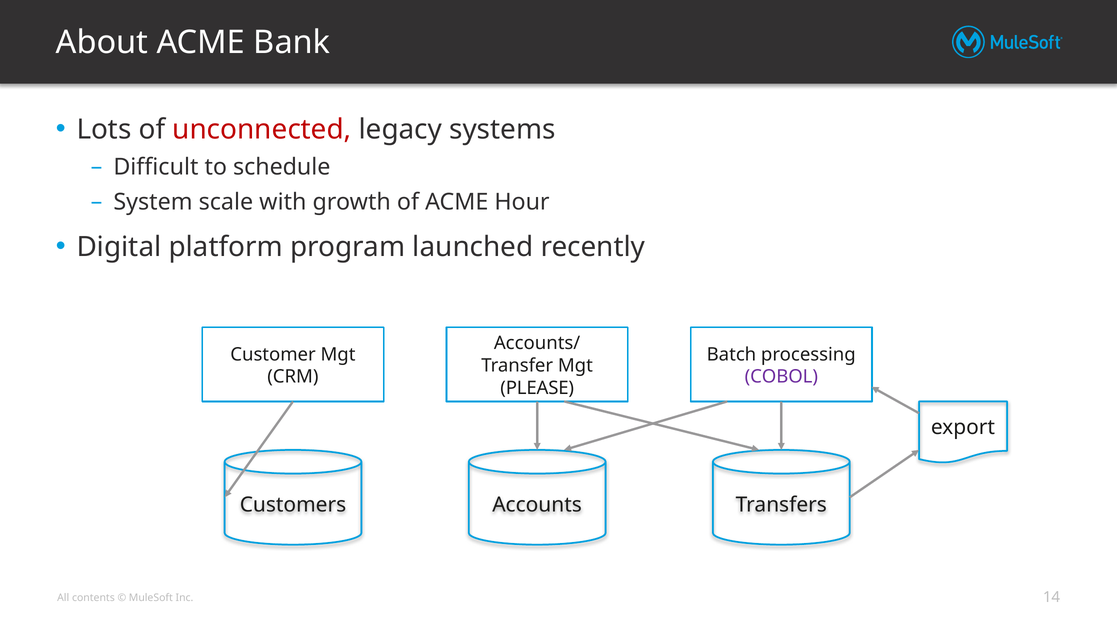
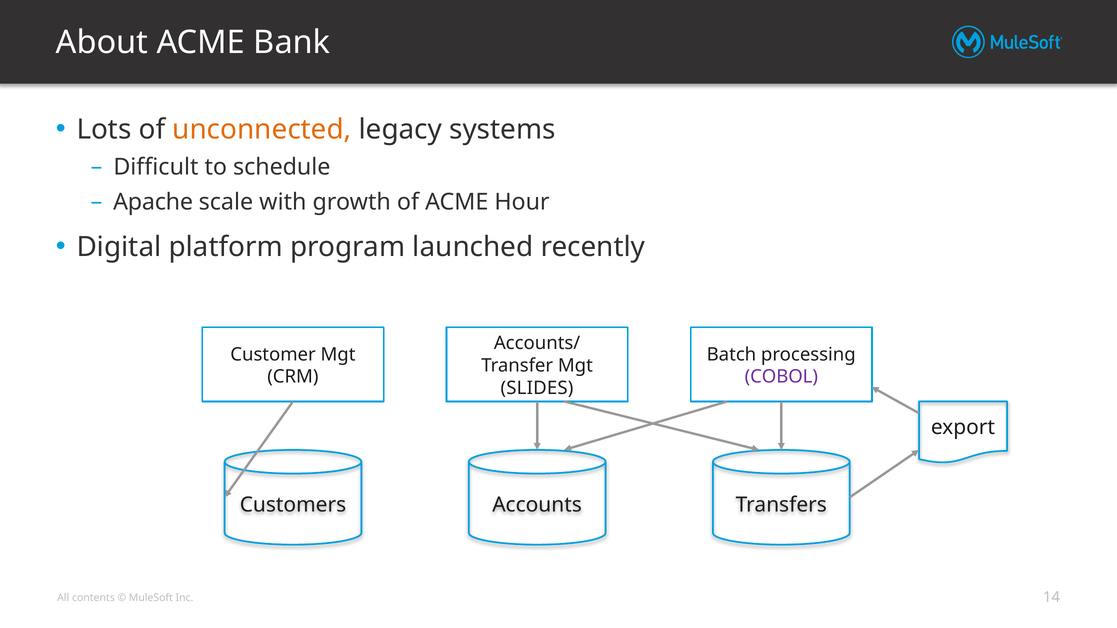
unconnected colour: red -> orange
System: System -> Apache
PLEASE: PLEASE -> SLIDES
